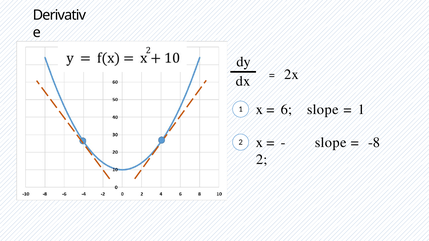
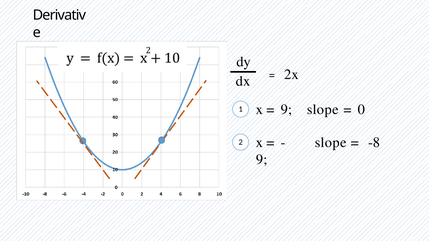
6 at (286, 110): 6 -> 9
1 at (361, 110): 1 -> 0
2 at (261, 160): 2 -> 9
